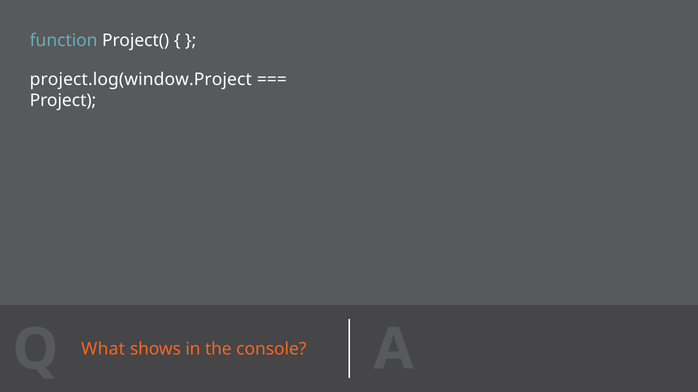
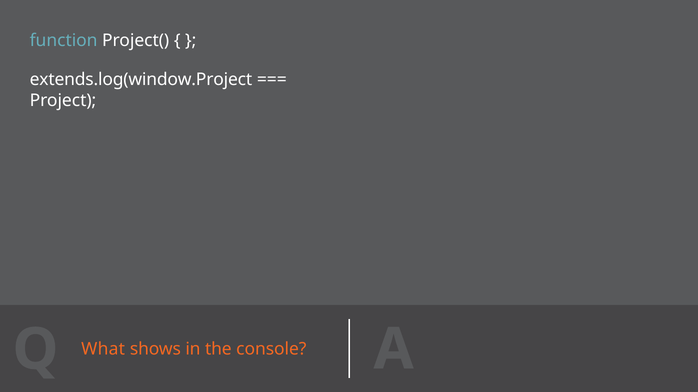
project.log(window.Project: project.log(window.Project -> extends.log(window.Project
